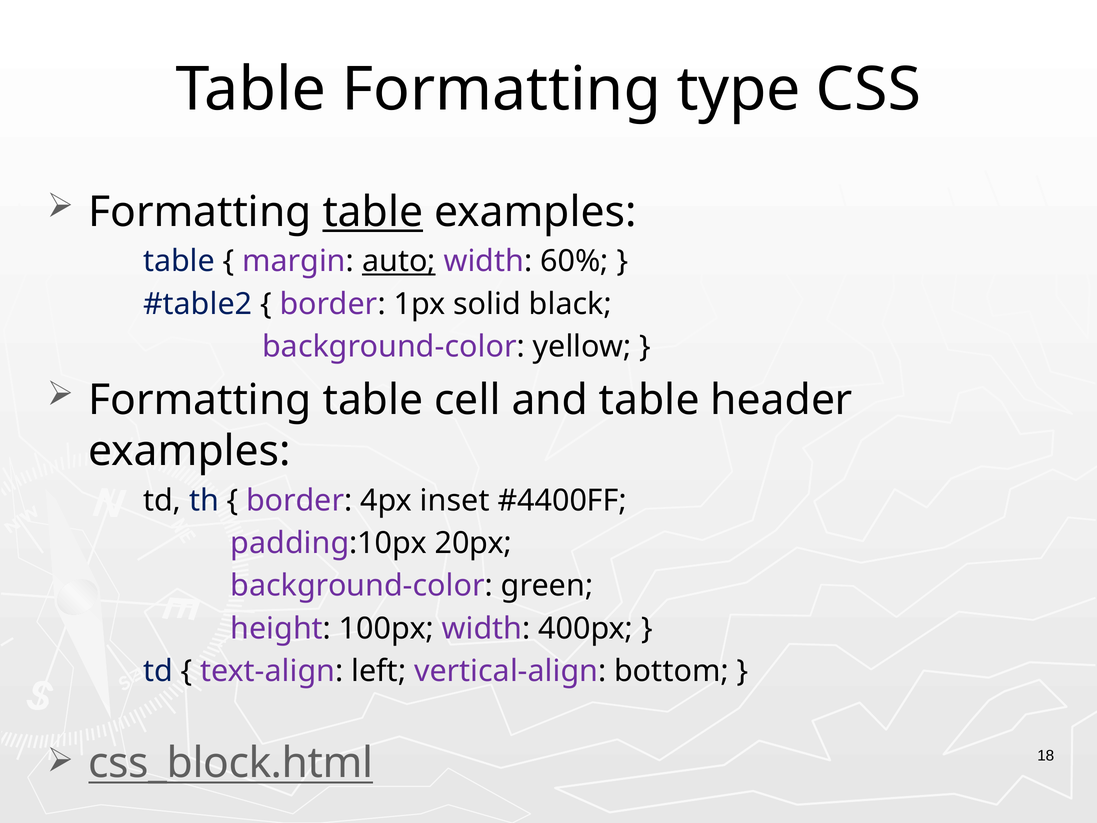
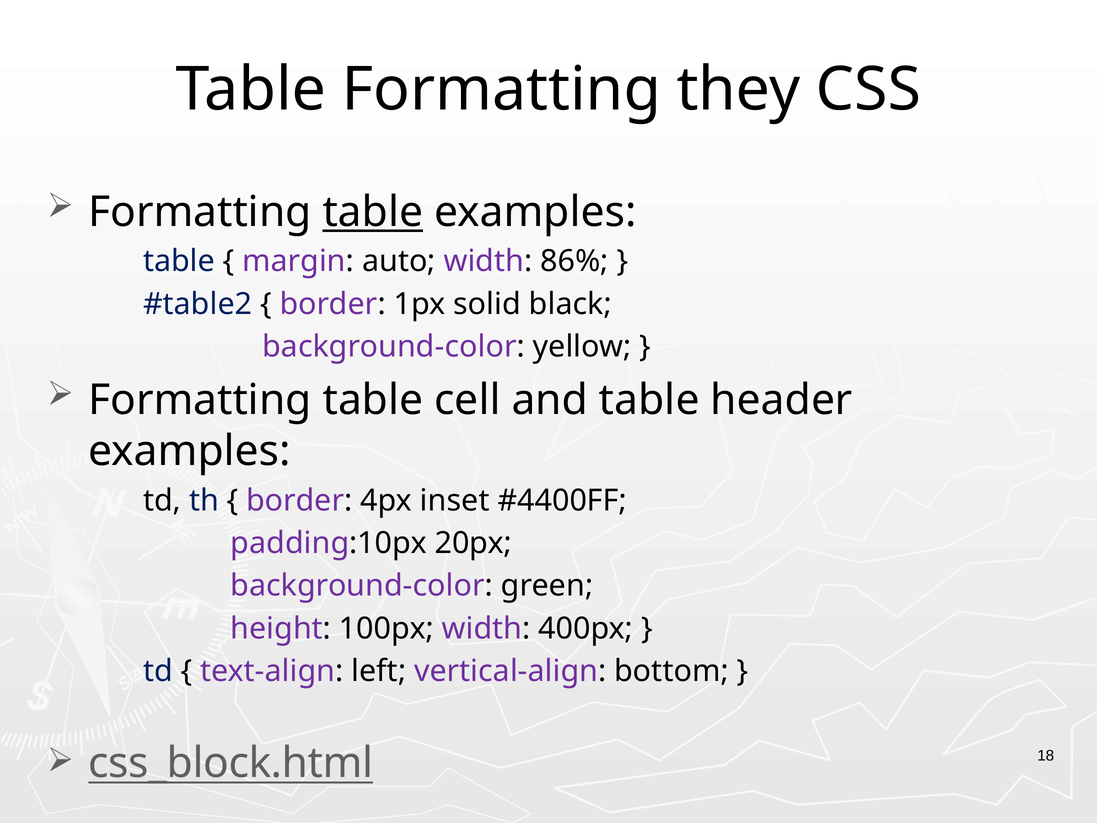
type: type -> they
auto underline: present -> none
60%: 60% -> 86%
